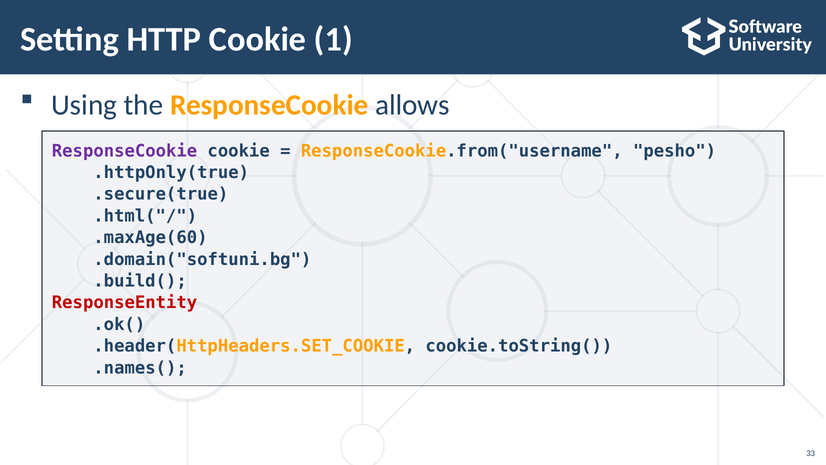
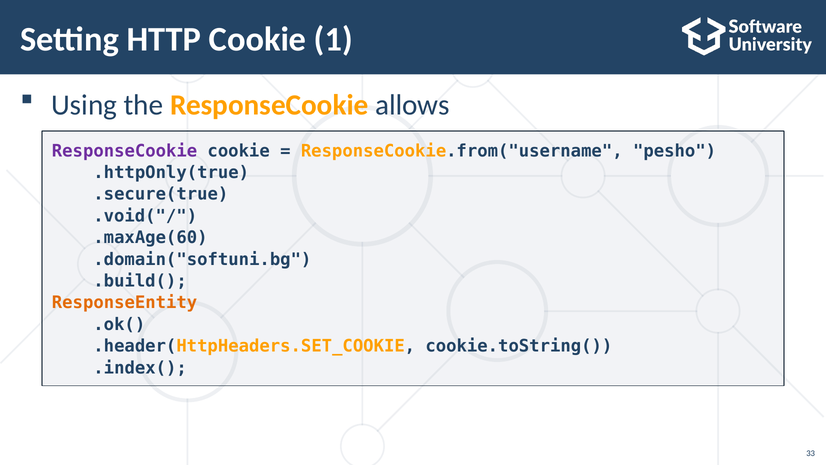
.html("/: .html("/ -> .void("/
ResponseEntity colour: red -> orange
.names(: .names( -> .index(
